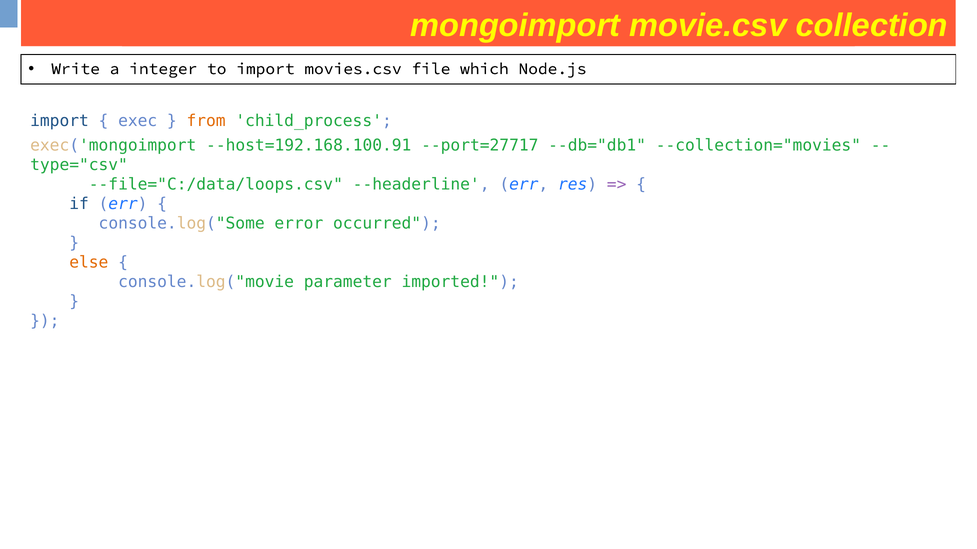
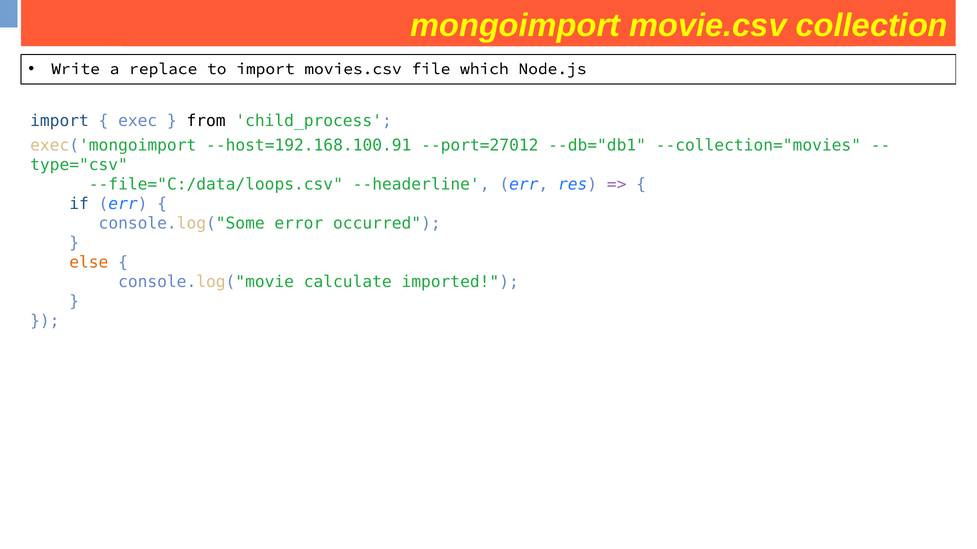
integer: integer -> replace
from colour: orange -> black
--port=27717: --port=27717 -> --port=27012
parameter: parameter -> calculate
